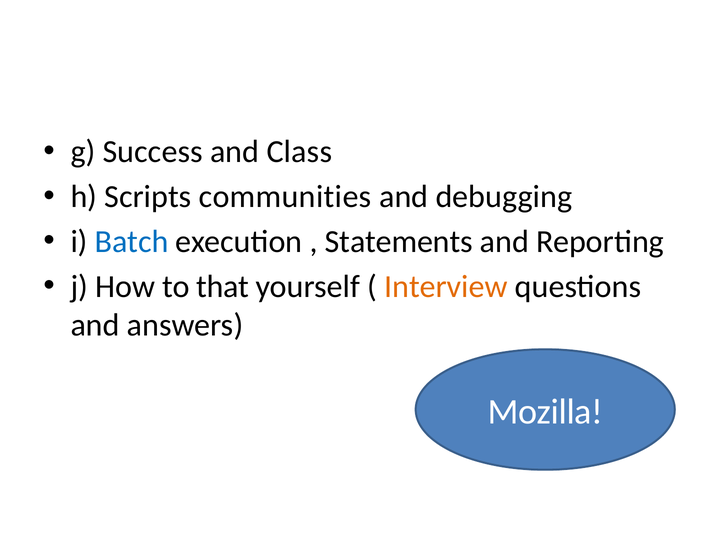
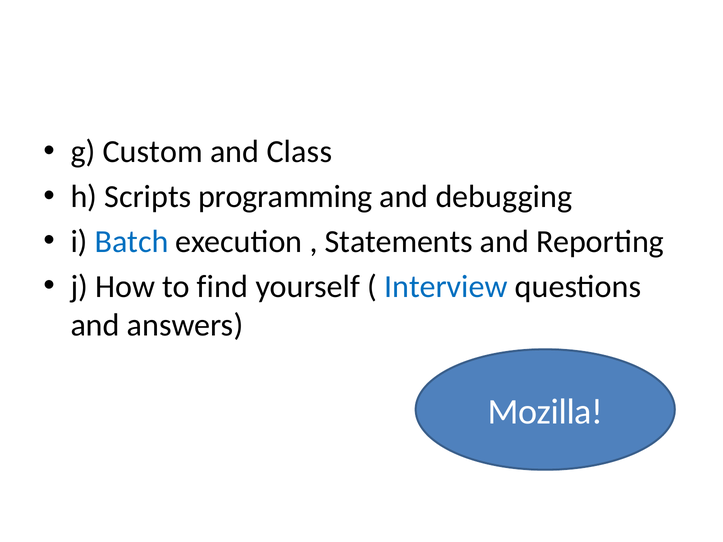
Success: Success -> Custom
communities: communities -> programming
that: that -> find
Interview colour: orange -> blue
